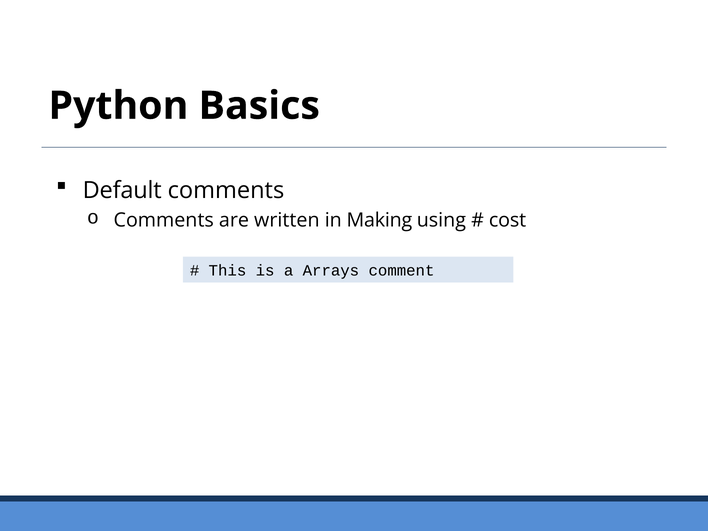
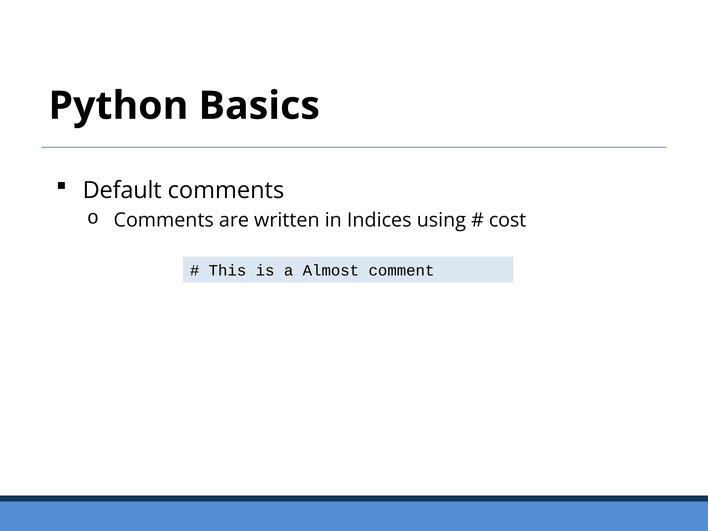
Making: Making -> Indices
Arrays: Arrays -> Almost
